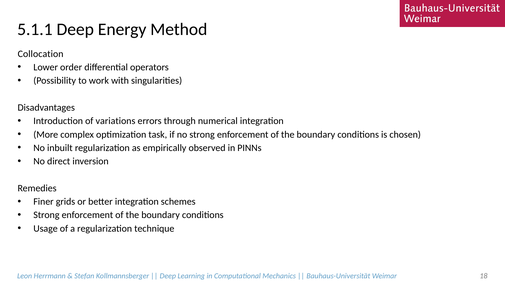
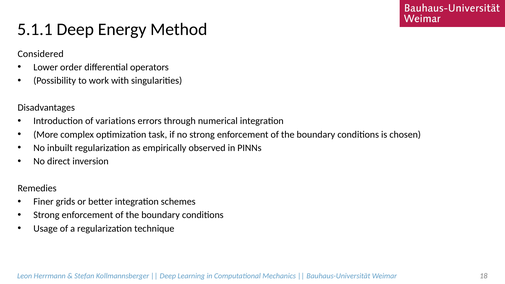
Collocation: Collocation -> Considered
